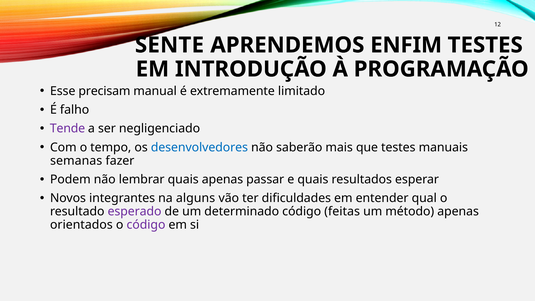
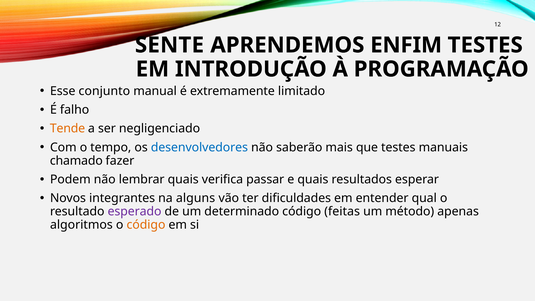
precisam: precisam -> conjunto
Tende colour: purple -> orange
semanas: semanas -> chamado
quais apenas: apenas -> verifica
orientados: orientados -> algoritmos
código at (146, 225) colour: purple -> orange
